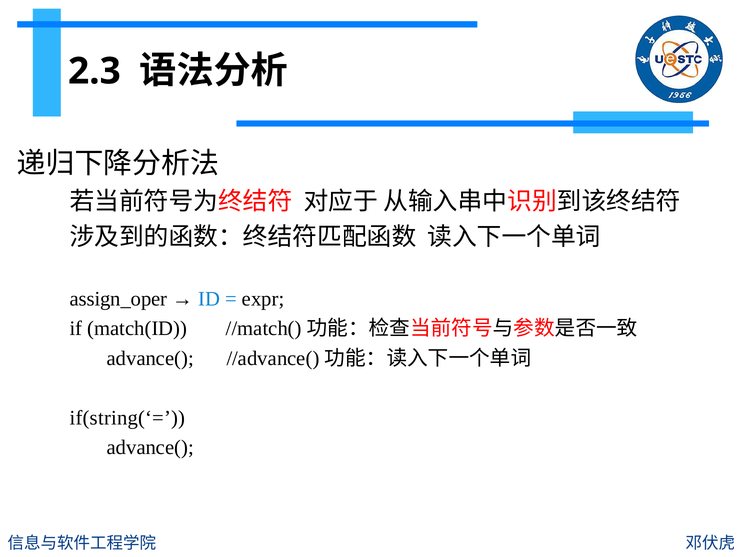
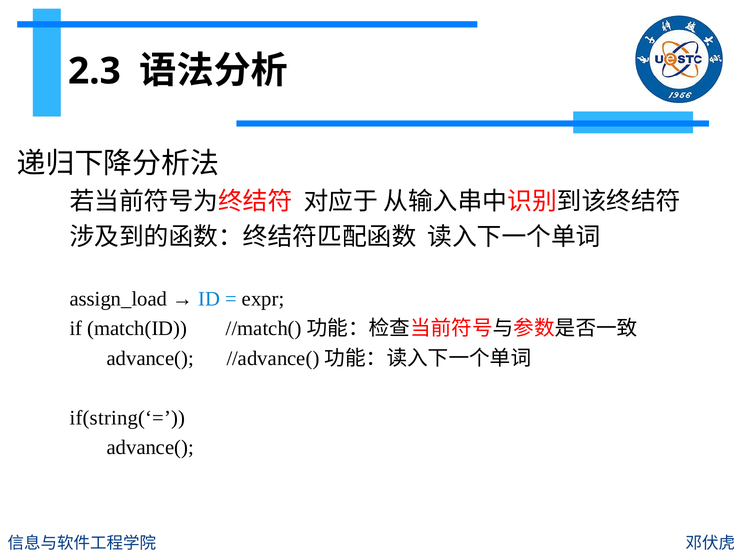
assign_oper: assign_oper -> assign_load
